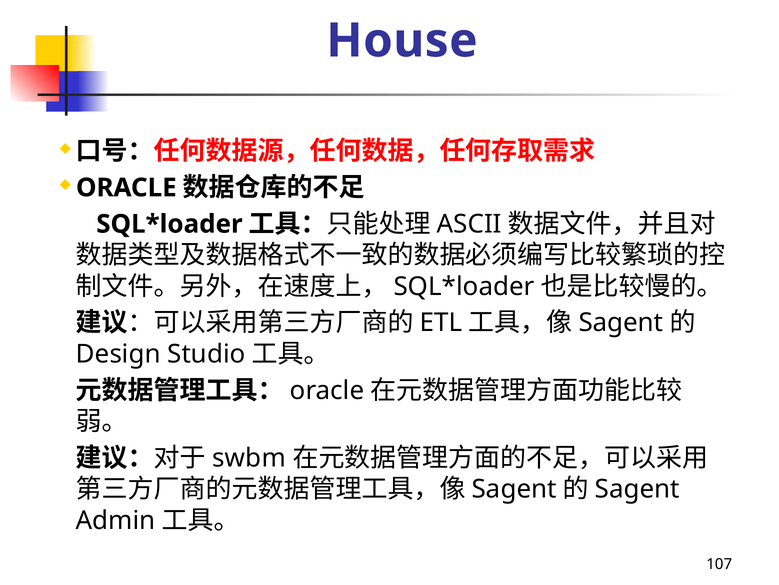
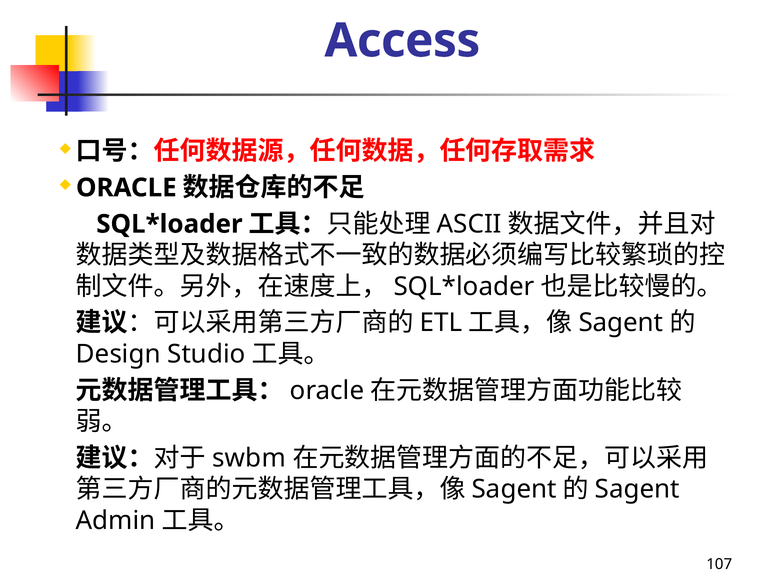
House: House -> Access
